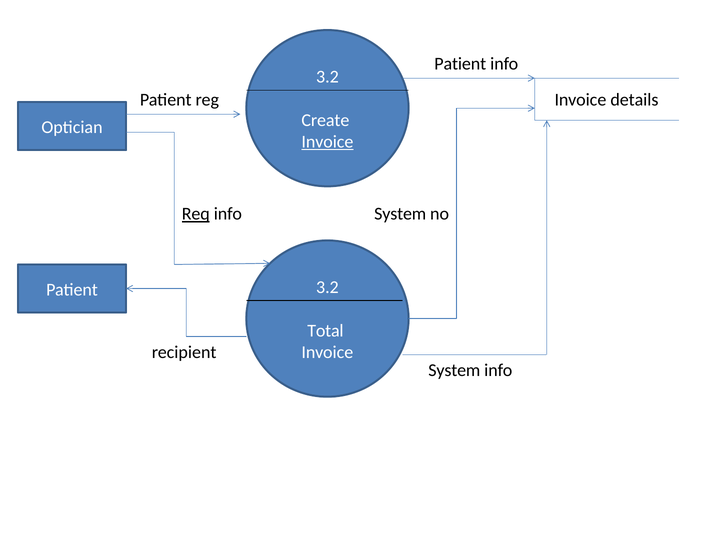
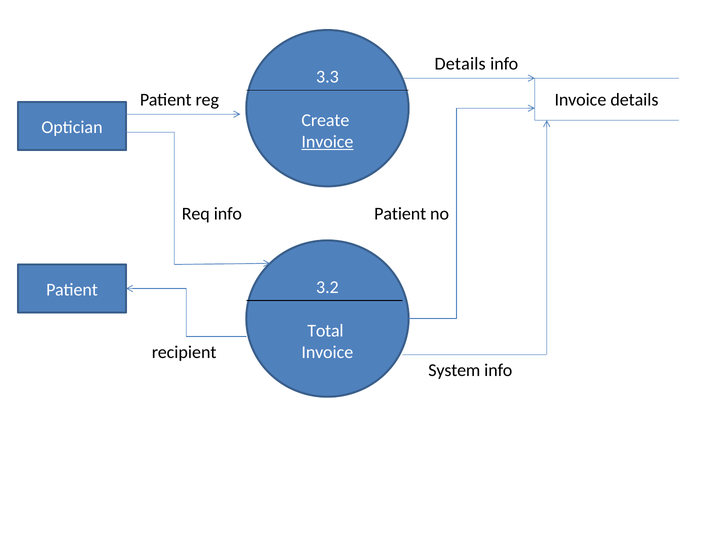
Patient at (460, 64): Patient -> Details
3.2 at (327, 77): 3.2 -> 3.3
Req underline: present -> none
System at (400, 214): System -> Patient
